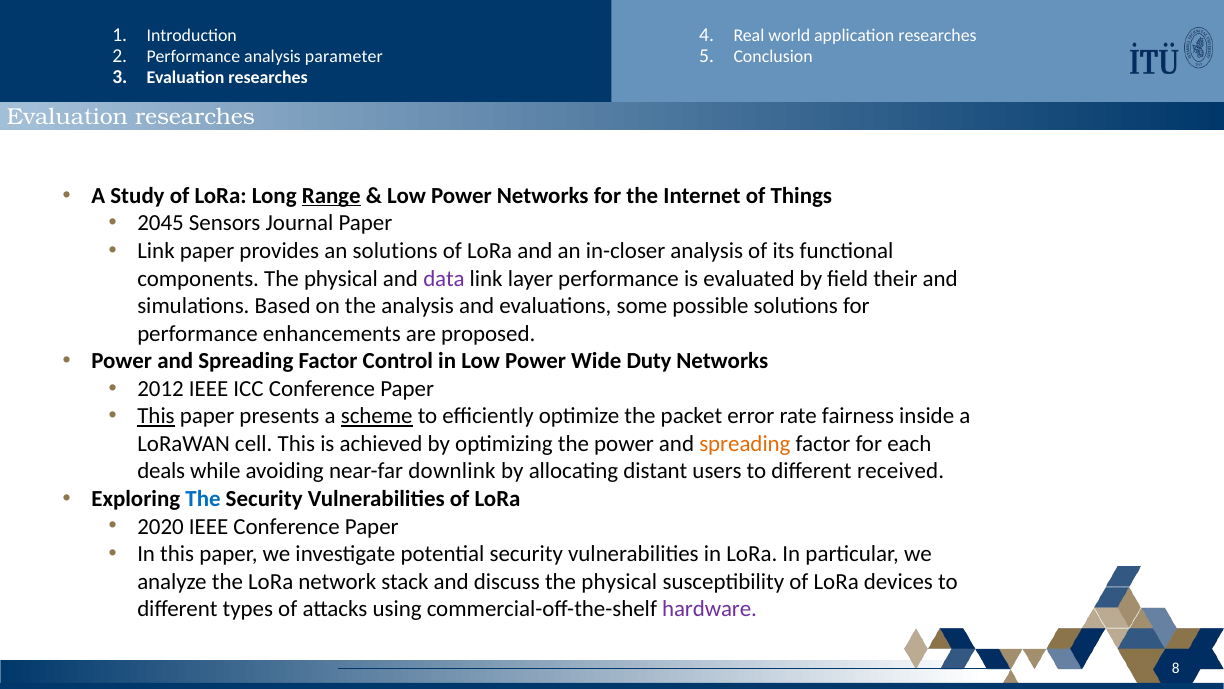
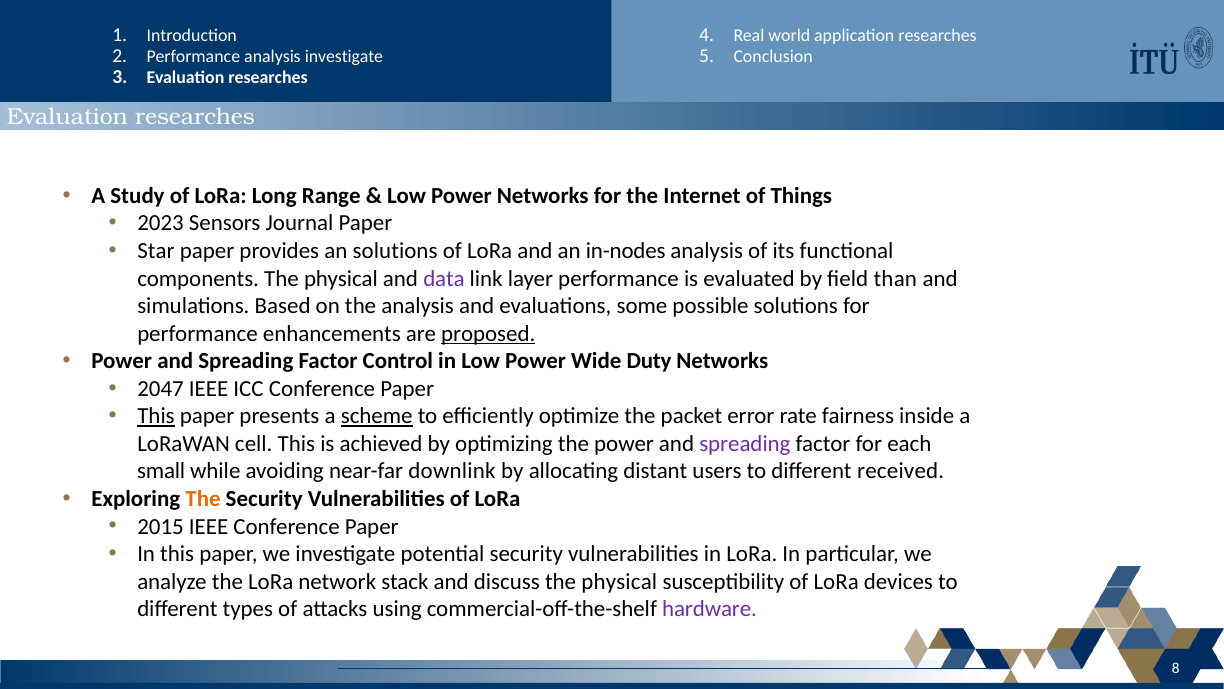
analysis parameter: parameter -> investigate
Range underline: present -> none
2045: 2045 -> 2023
Link at (156, 251): Link -> Star
in-closer: in-closer -> in-nodes
their: their -> than
proposed underline: none -> present
2012: 2012 -> 2047
spreading at (745, 444) colour: orange -> purple
deals: deals -> small
The at (203, 499) colour: blue -> orange
2020: 2020 -> 2015
